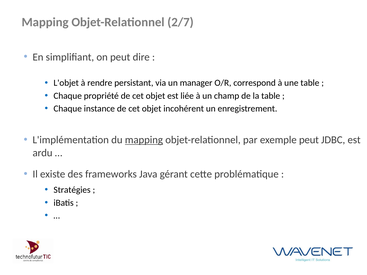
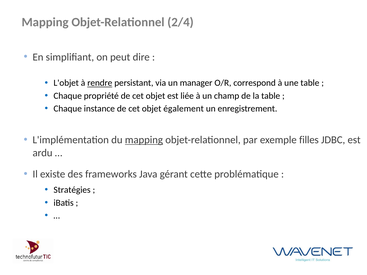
2/7: 2/7 -> 2/4
rendre underline: none -> present
incohérent: incohérent -> également
exemple peut: peut -> filles
